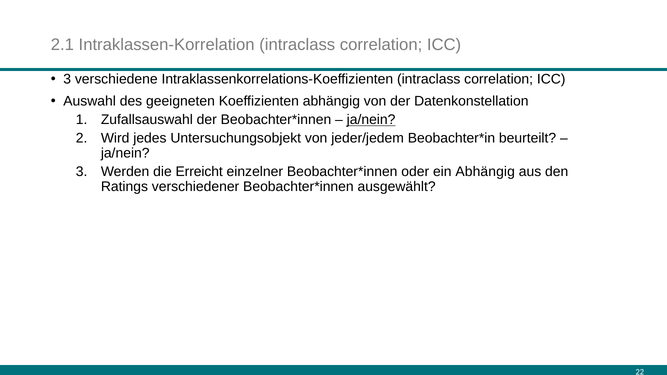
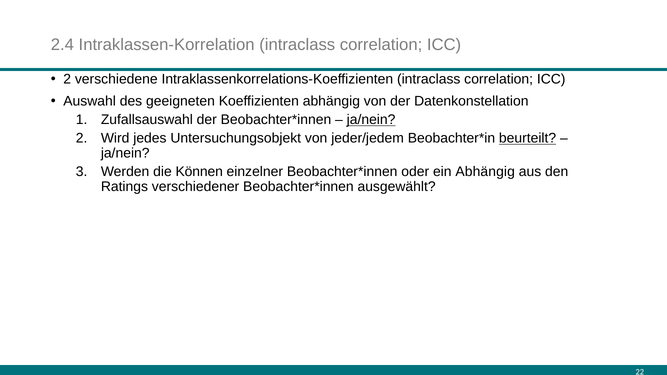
2.1: 2.1 -> 2.4
3 at (67, 79): 3 -> 2
beurteilt underline: none -> present
Erreicht: Erreicht -> Können
